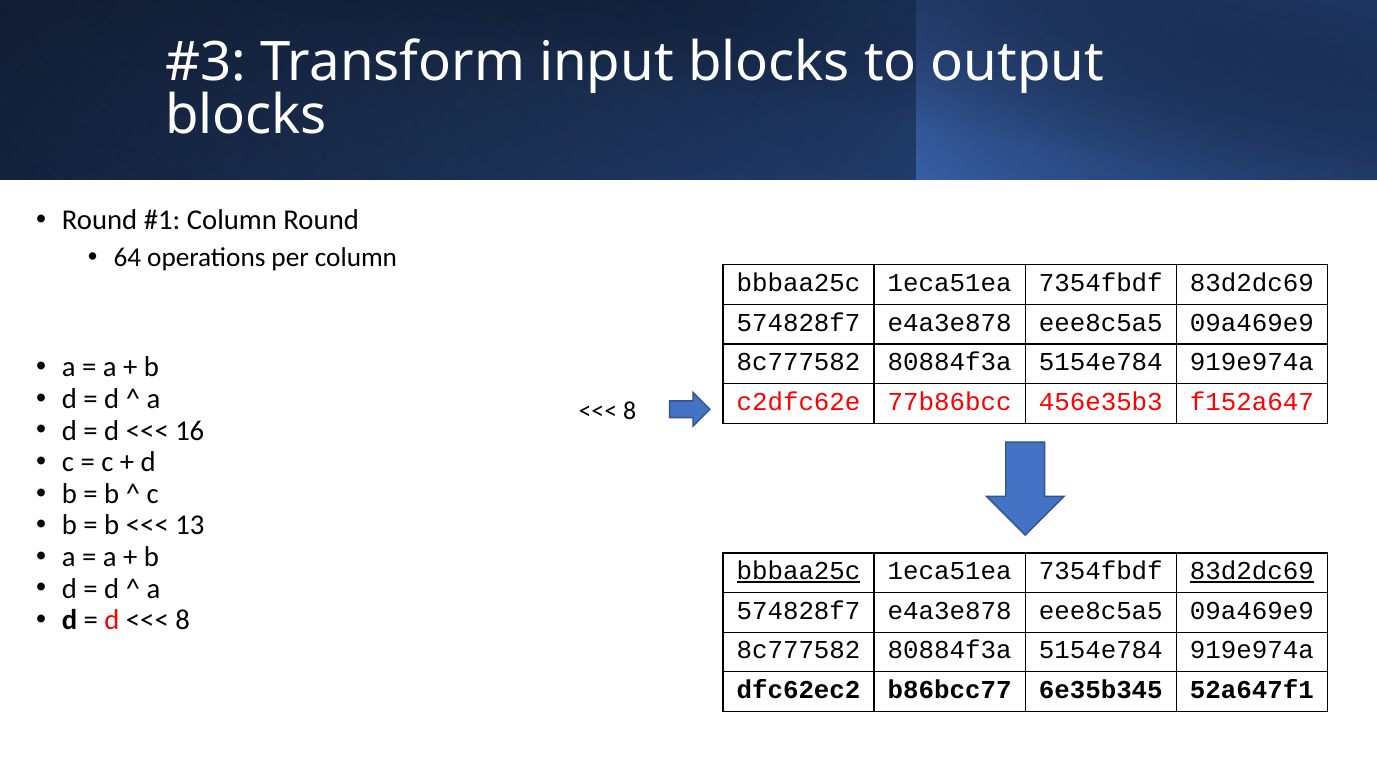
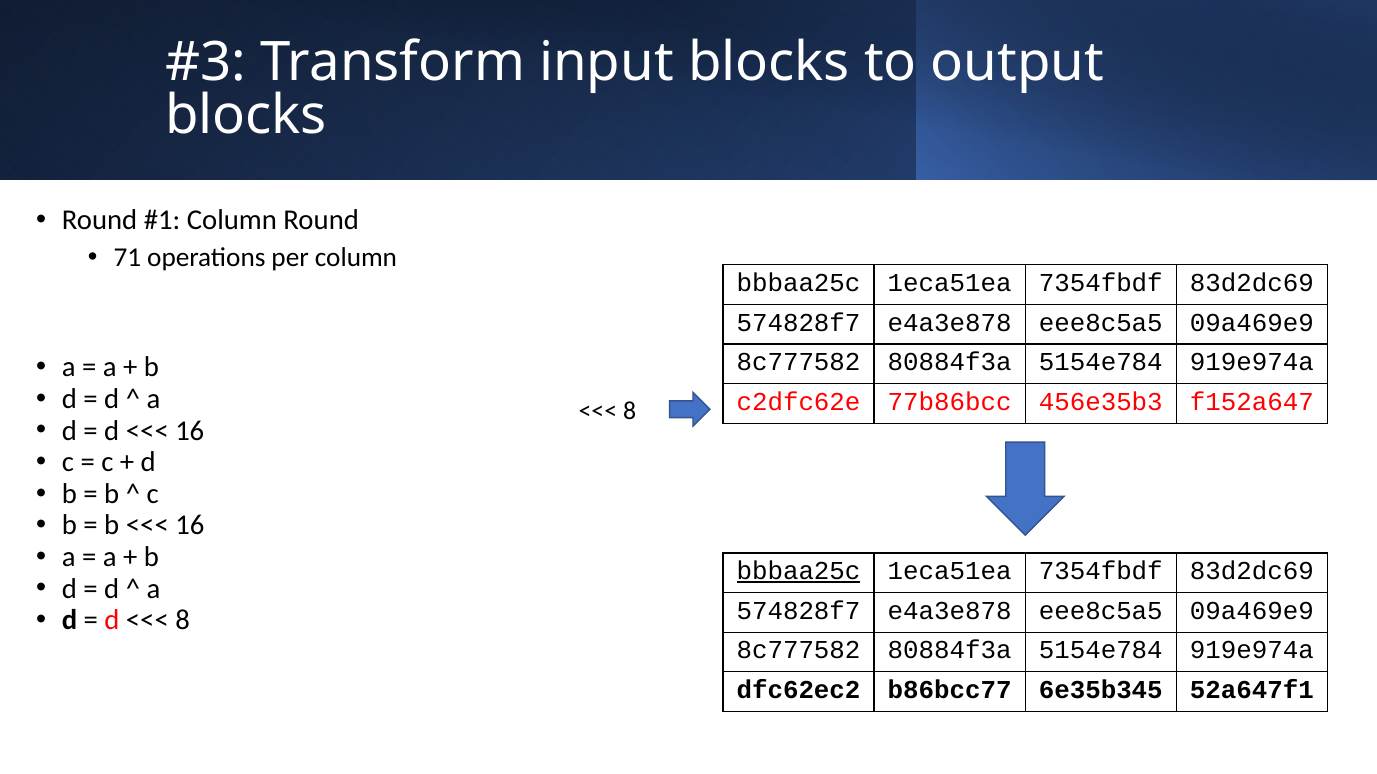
64: 64 -> 71
13 at (190, 526): 13 -> 16
83d2dc69 at (1252, 572) underline: present -> none
